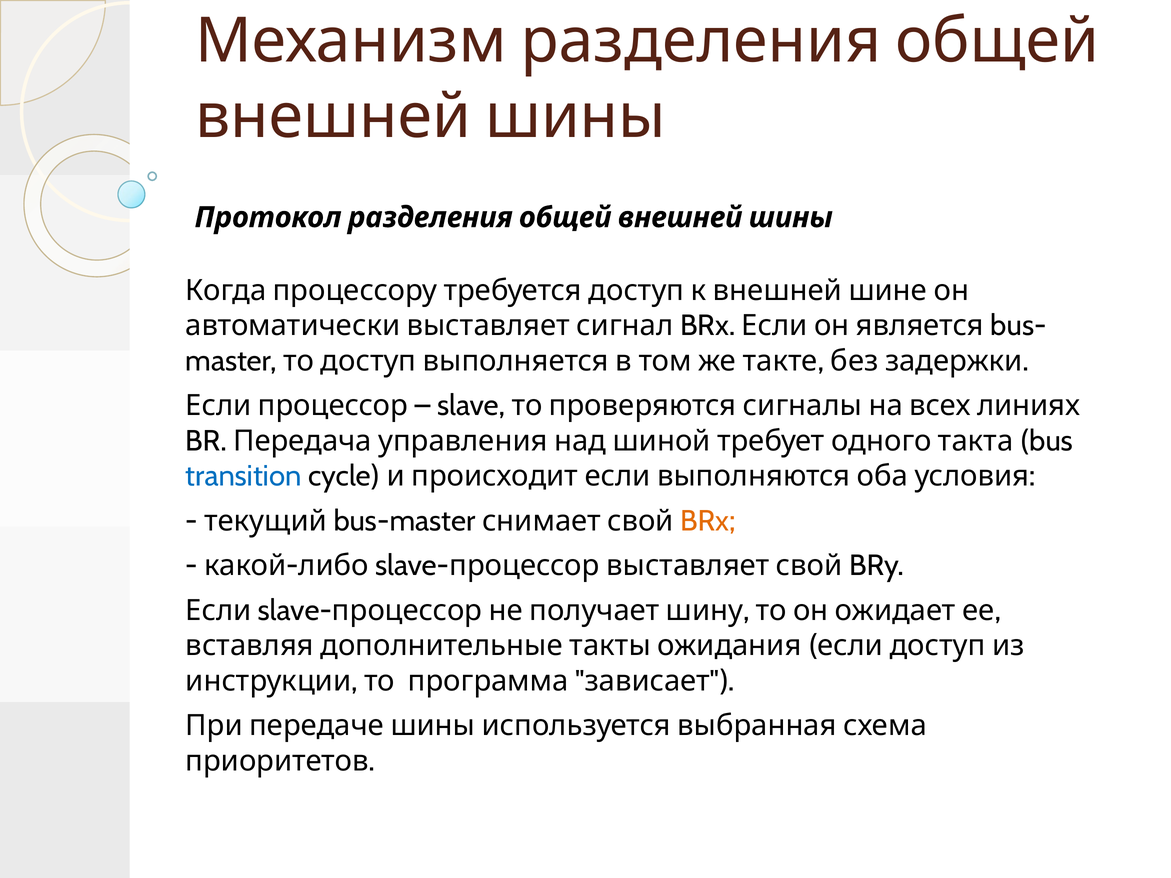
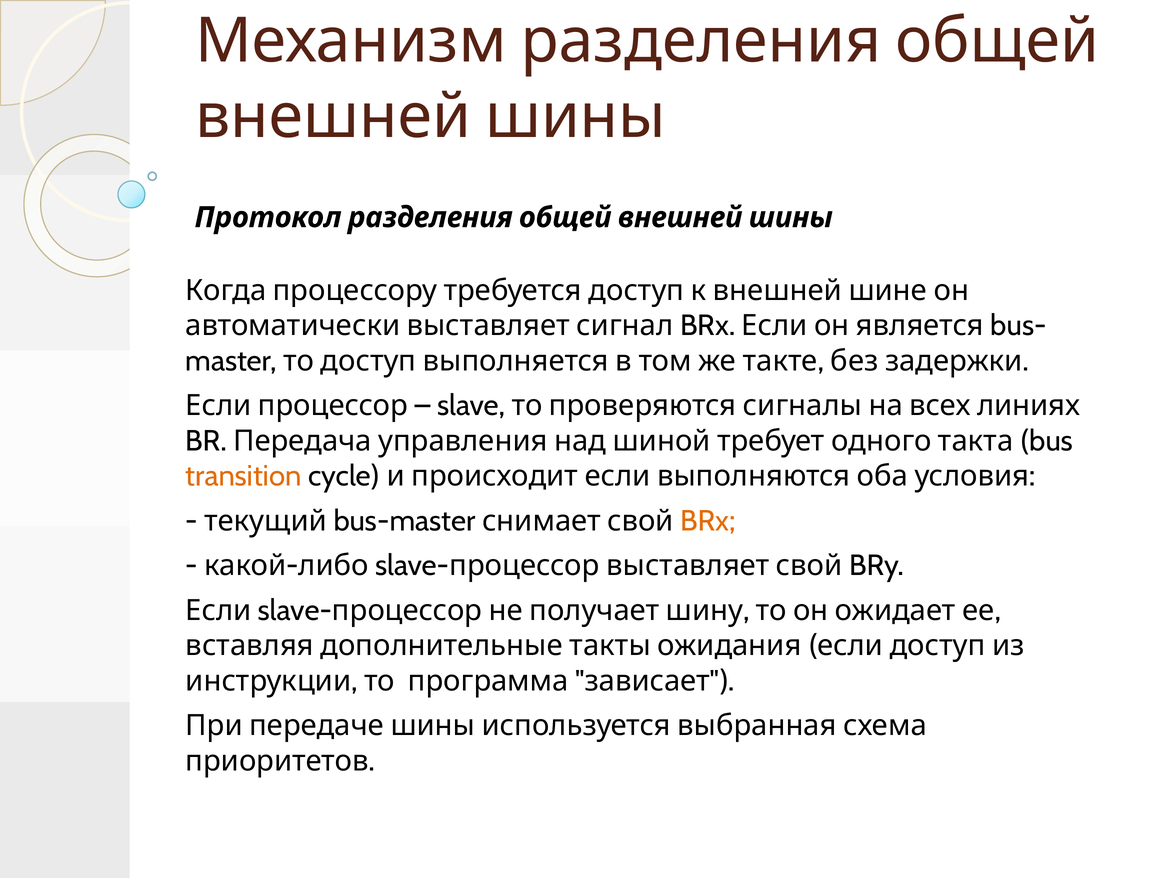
transition colour: blue -> orange
